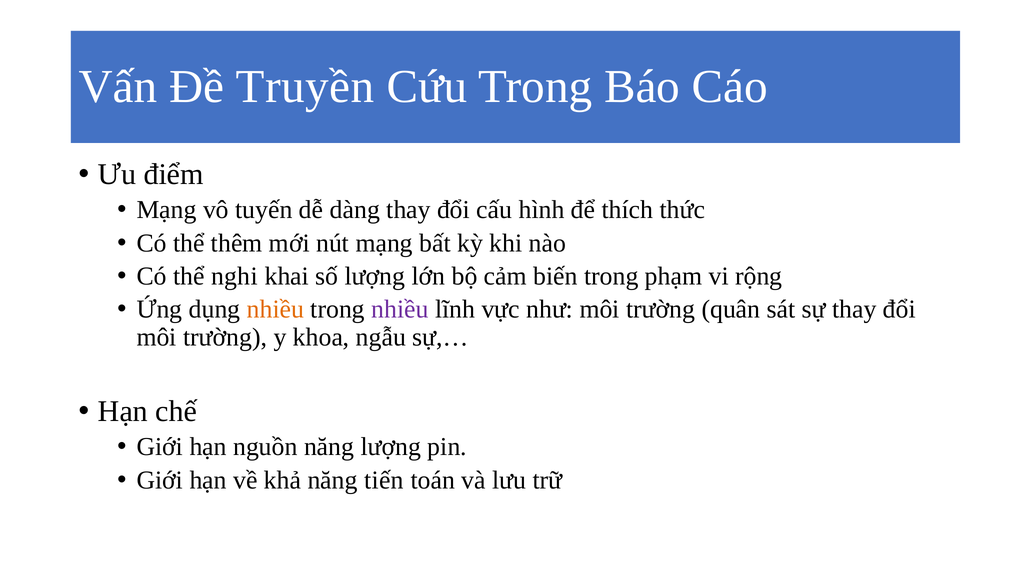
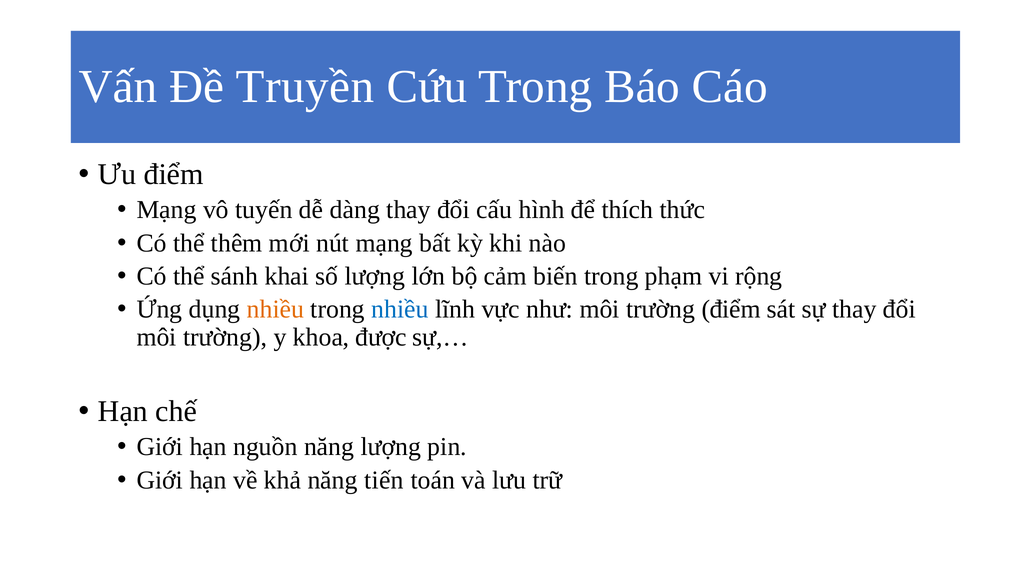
nghi: nghi -> sánh
nhiều at (400, 309) colour: purple -> blue
trường quân: quân -> điểm
ngẫu: ngẫu -> được
